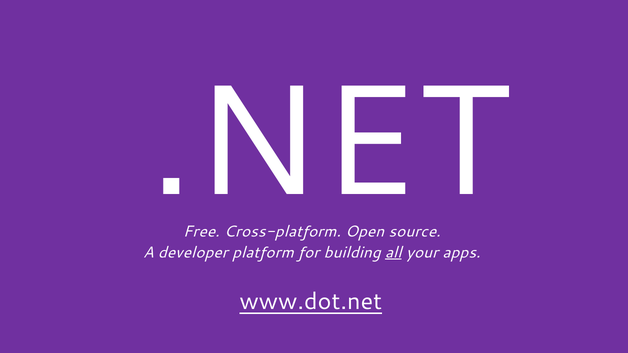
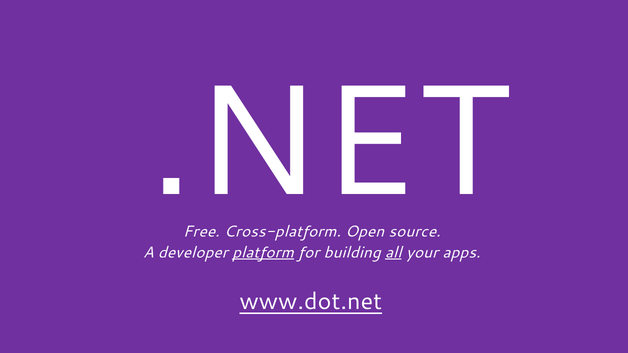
platform underline: none -> present
